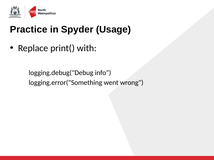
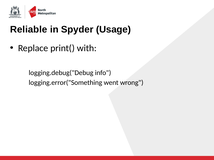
Practice: Practice -> Reliable
